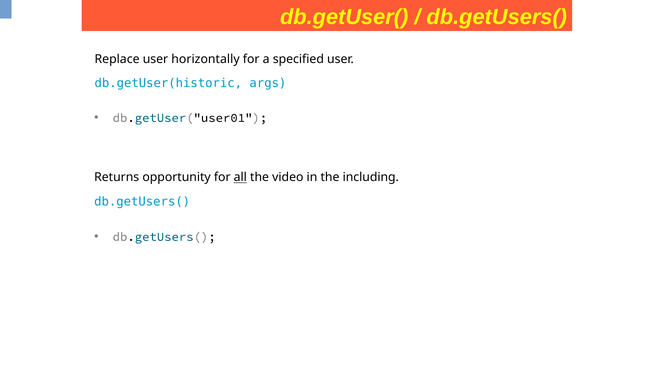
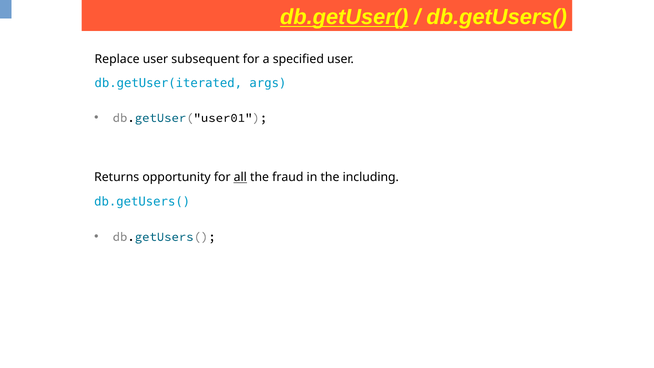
db.getUser( underline: none -> present
horizontally: horizontally -> subsequent
db.getUser(historic: db.getUser(historic -> db.getUser(iterated
video: video -> fraud
